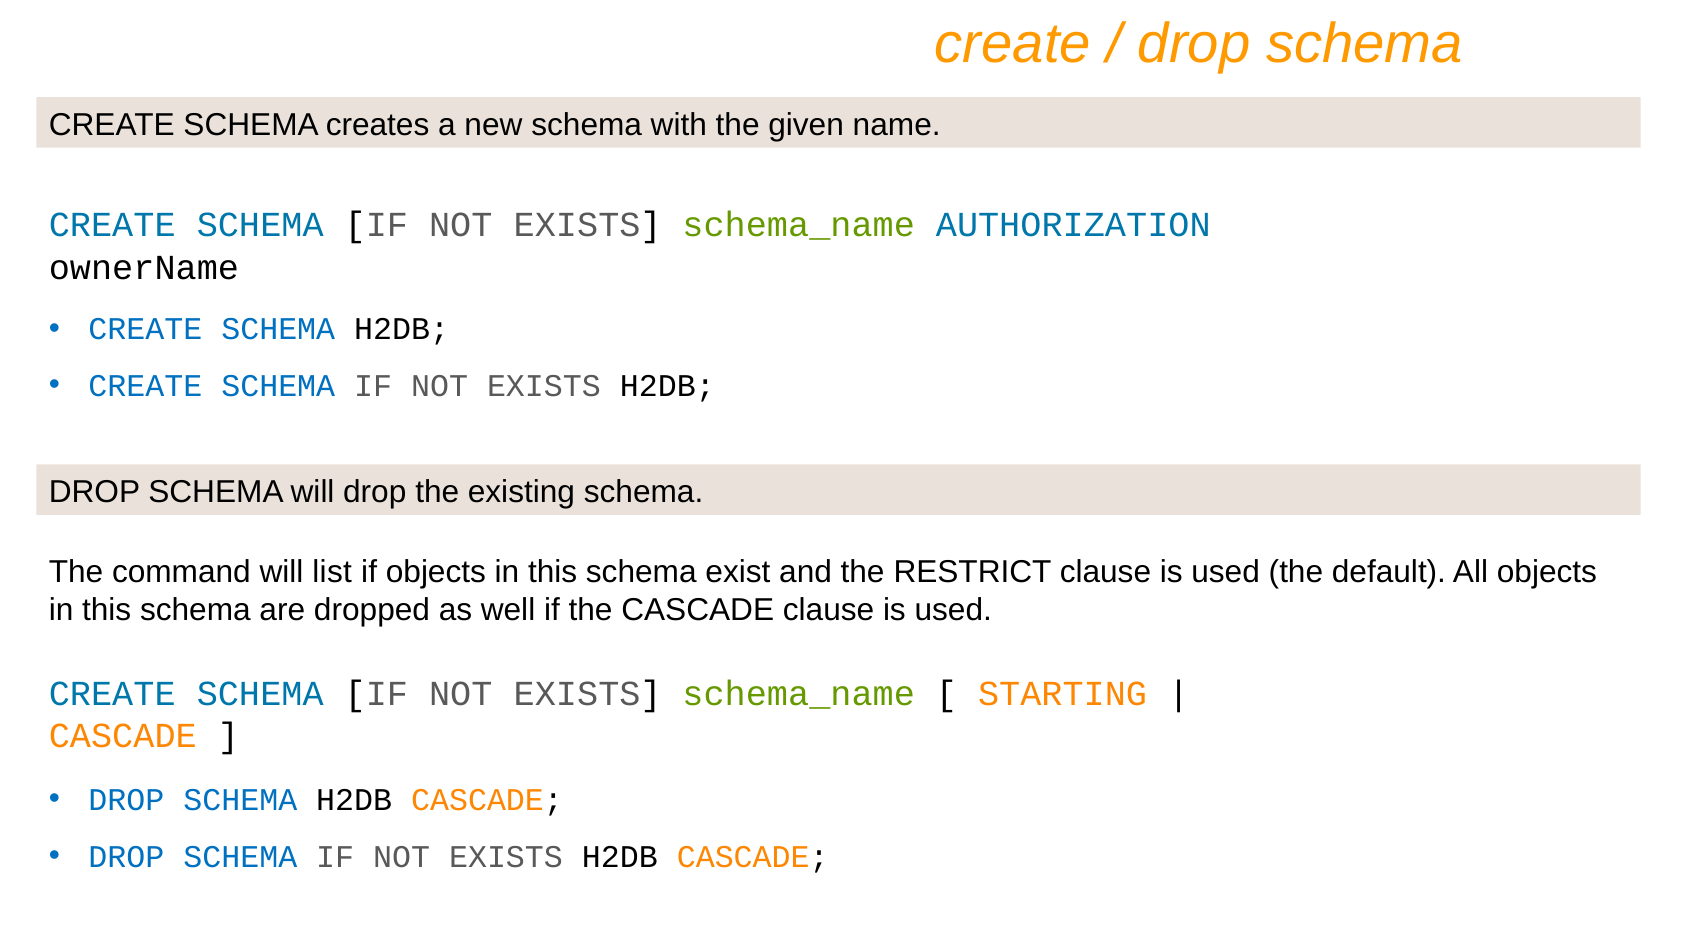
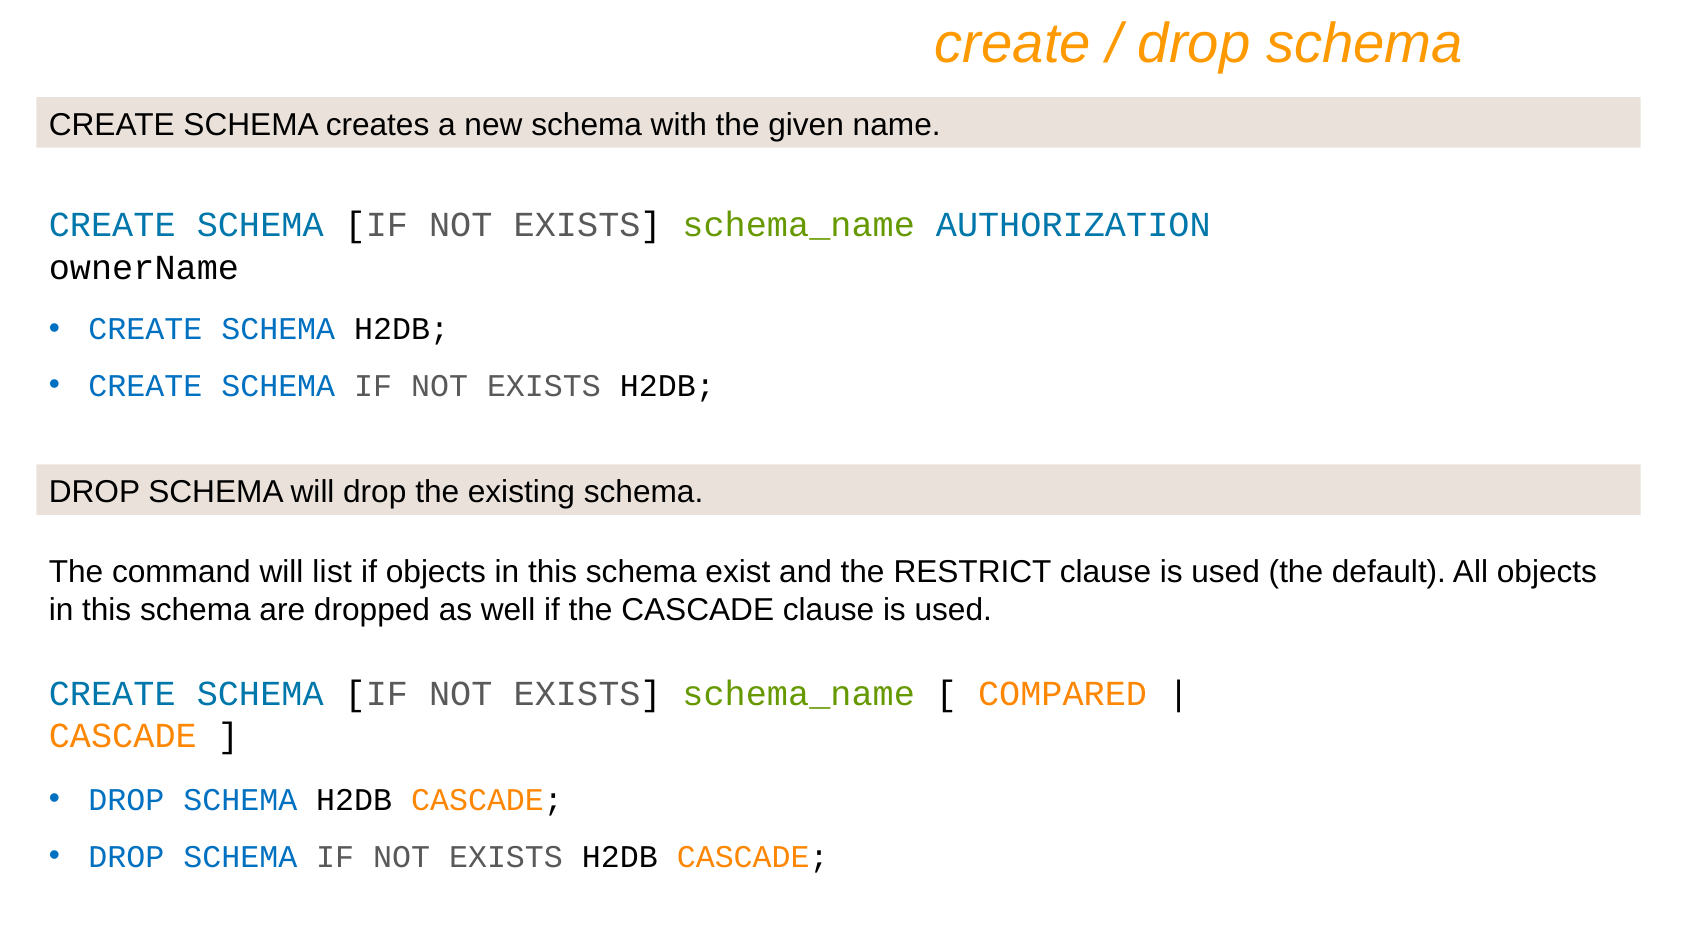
STARTING: STARTING -> COMPARED
